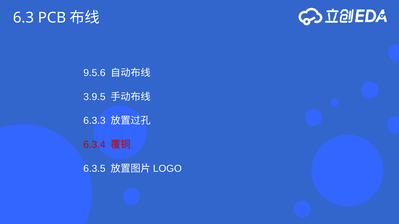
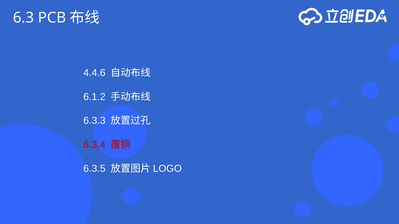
9.5.6: 9.5.6 -> 4.4.6
3.9.5: 3.9.5 -> 6.1.2
